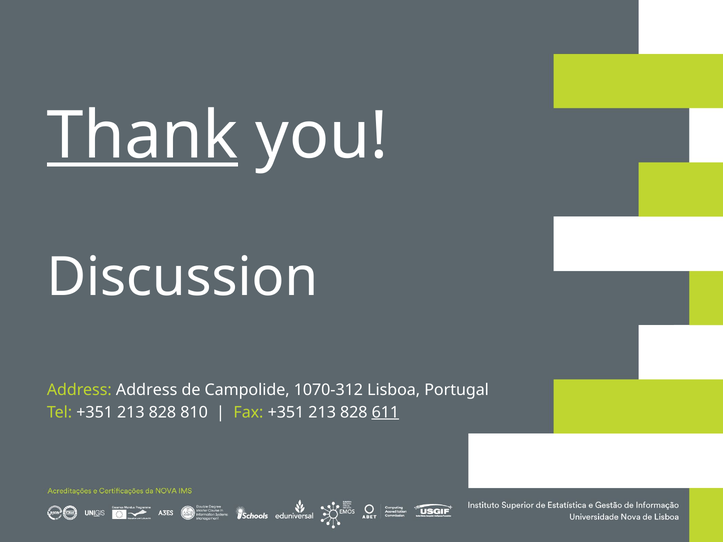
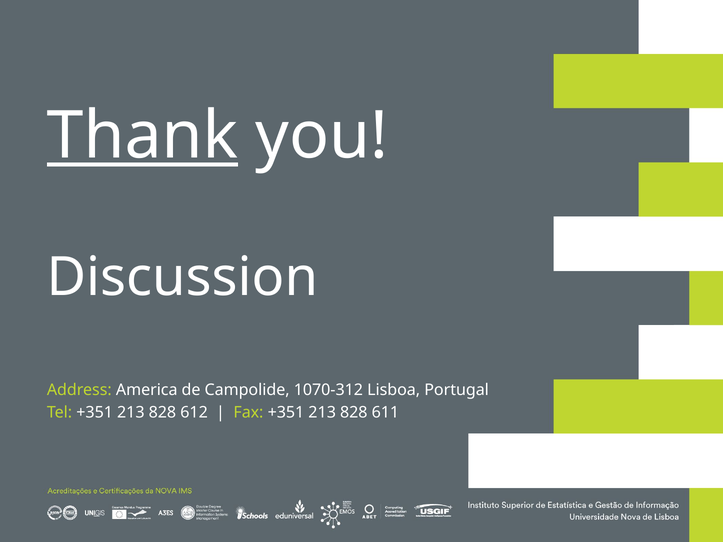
Address Address: Address -> America
810: 810 -> 612
611 underline: present -> none
